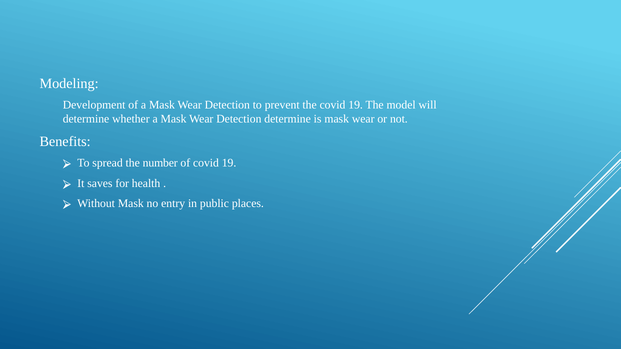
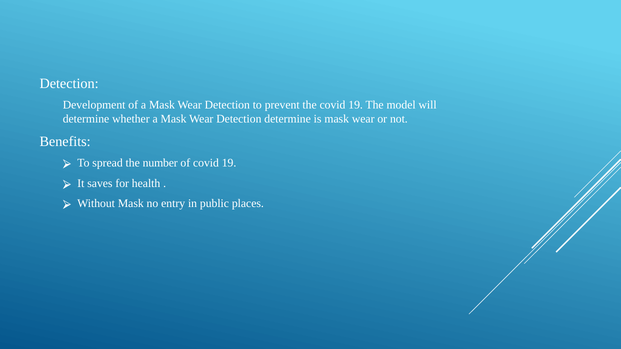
Modeling at (69, 84): Modeling -> Detection
